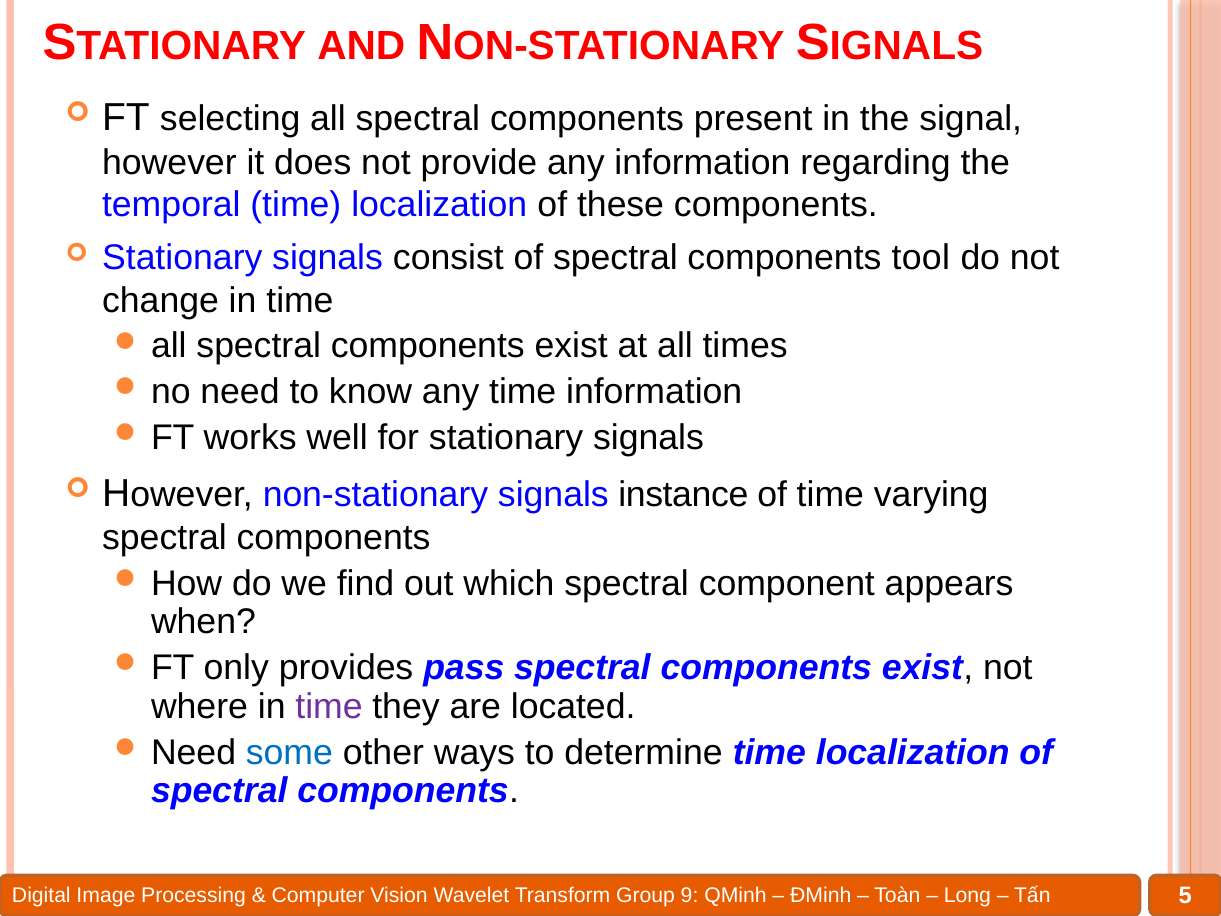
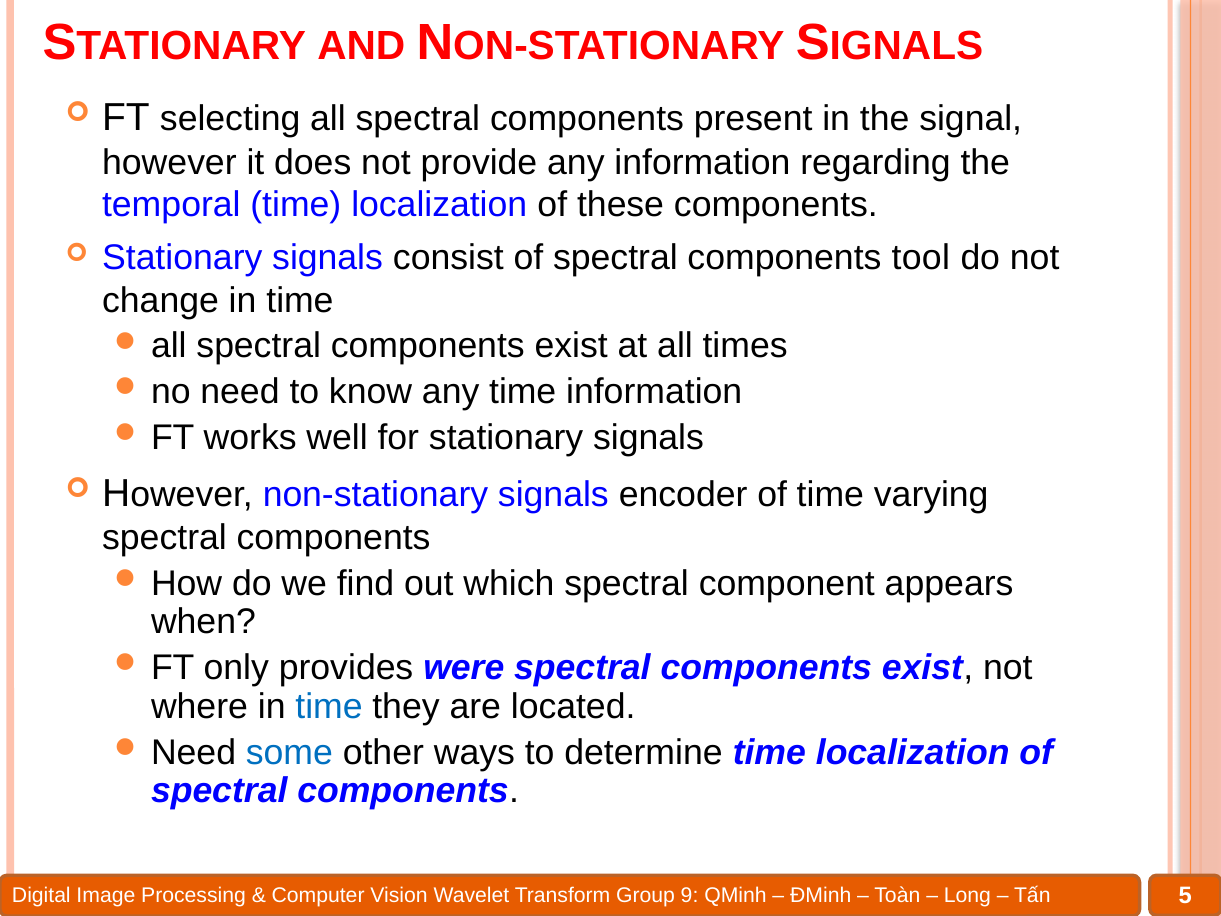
instance: instance -> encoder
pass: pass -> were
time at (329, 706) colour: purple -> blue
